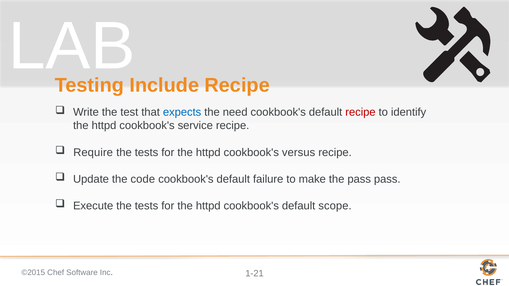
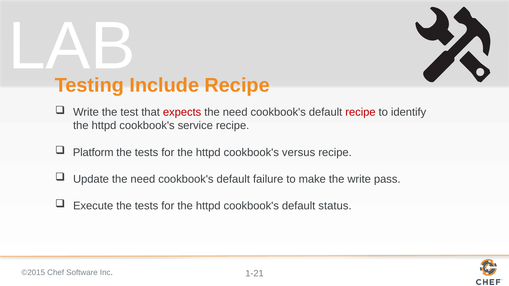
expects colour: blue -> red
Require: Require -> Platform
Update the code: code -> need
the pass: pass -> write
scope: scope -> status
